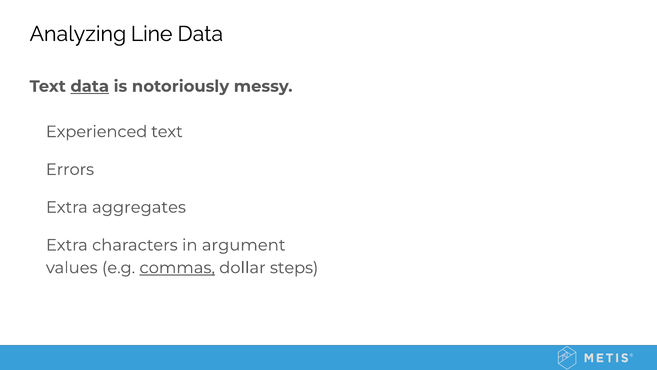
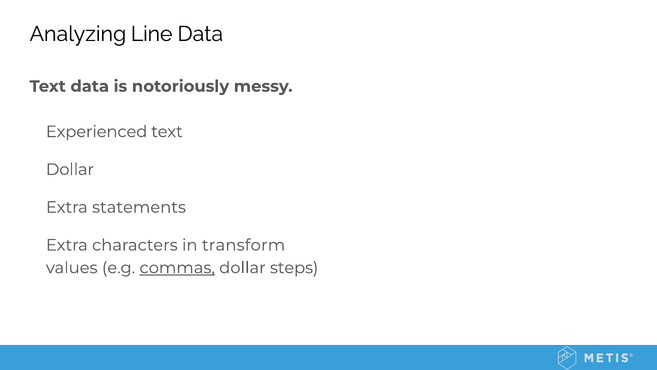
data at (90, 86) underline: present -> none
Errors at (70, 169): Errors -> Dollar
aggregates: aggregates -> statements
argument: argument -> transform
